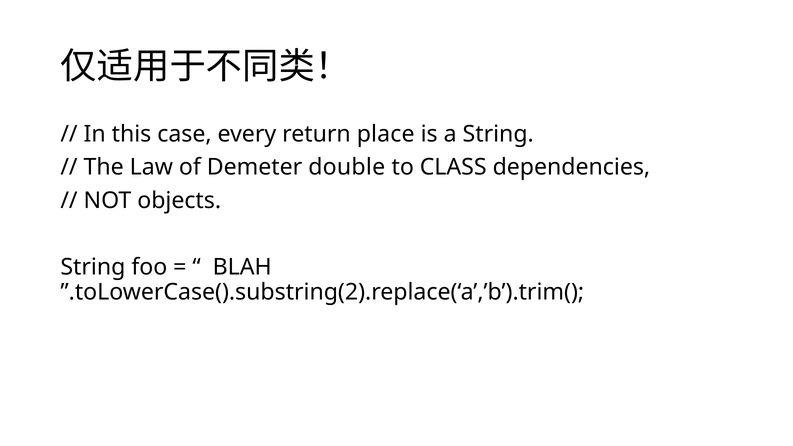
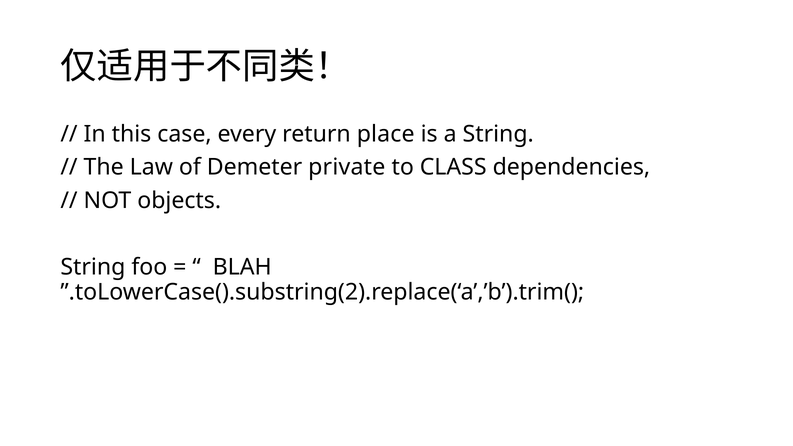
double: double -> private
